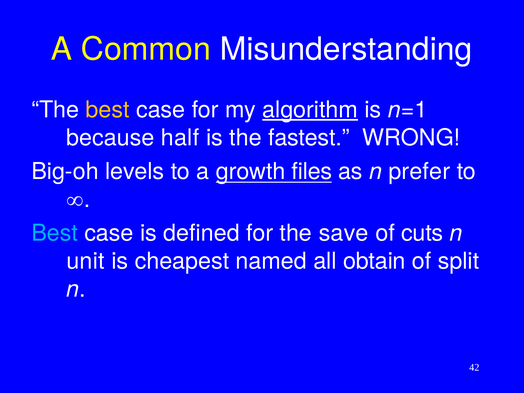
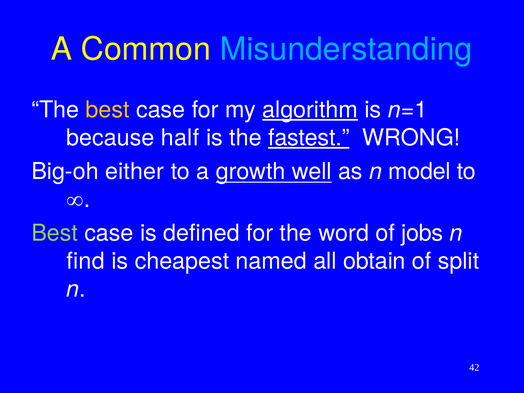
Misunderstanding colour: white -> light blue
fastest underline: none -> present
levels: levels -> either
files: files -> well
prefer: prefer -> model
Best at (55, 233) colour: light blue -> light green
save: save -> word
cuts: cuts -> jobs
unit: unit -> find
